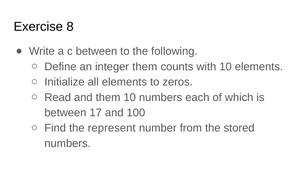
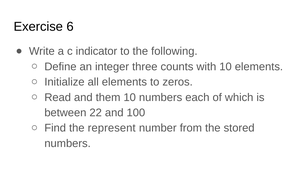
8: 8 -> 6
c between: between -> indicator
integer them: them -> three
17: 17 -> 22
